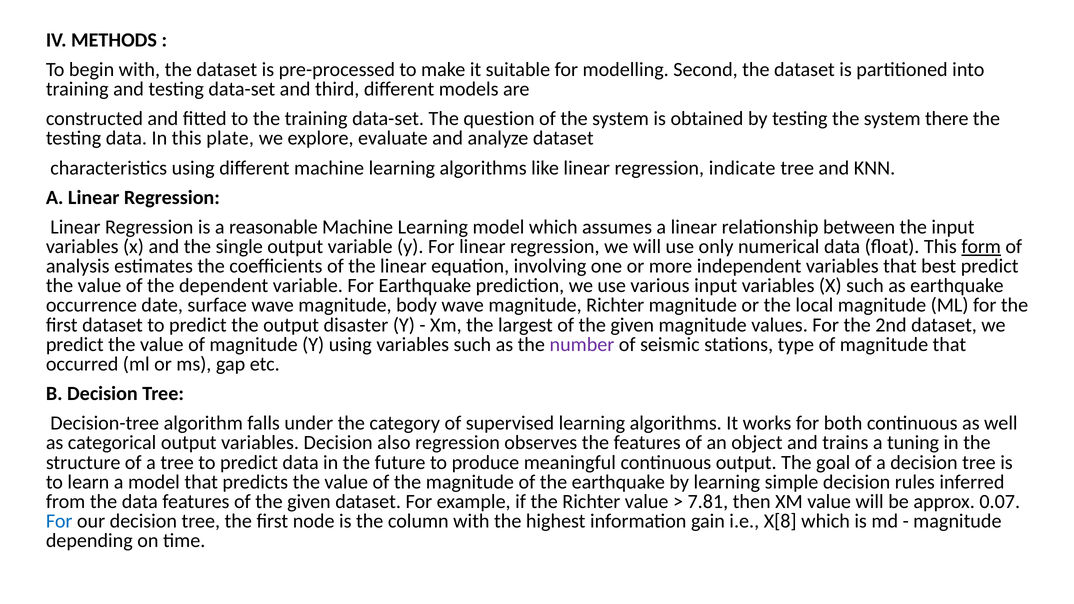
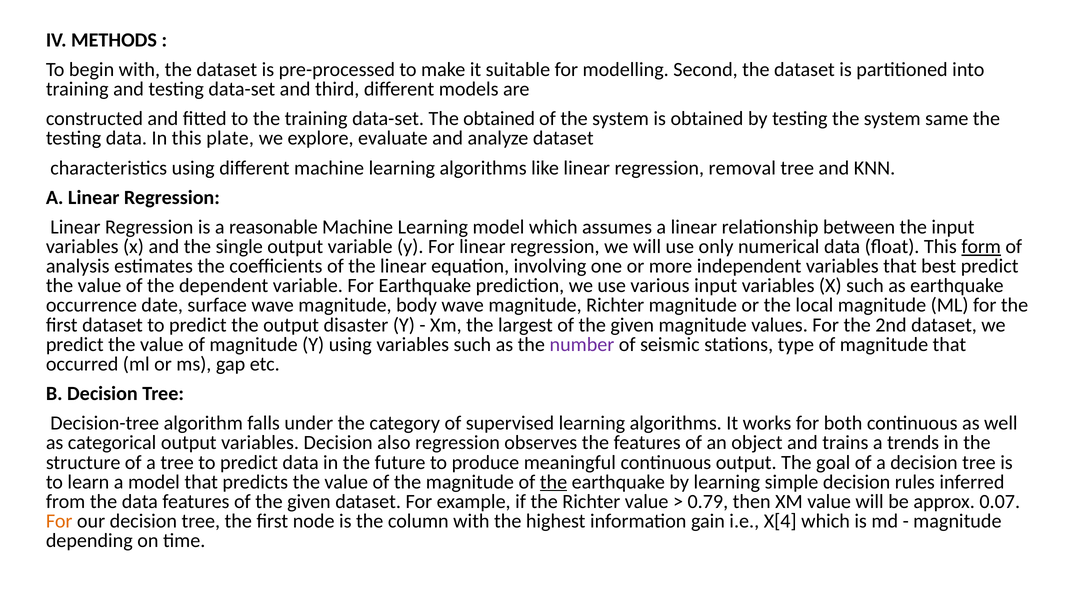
The question: question -> obtained
there: there -> same
indicate: indicate -> removal
tuning: tuning -> trends
the at (553, 482) underline: none -> present
7.81: 7.81 -> 0.79
For at (59, 521) colour: blue -> orange
X[8: X[8 -> X[4
